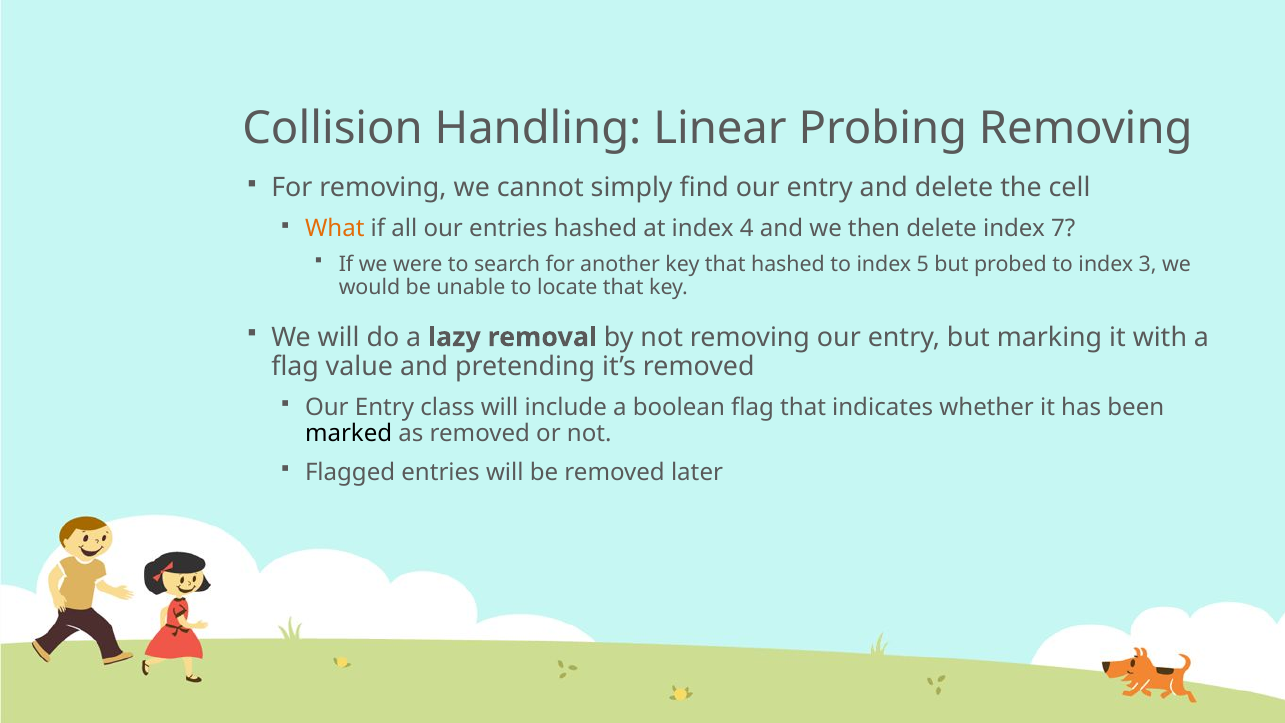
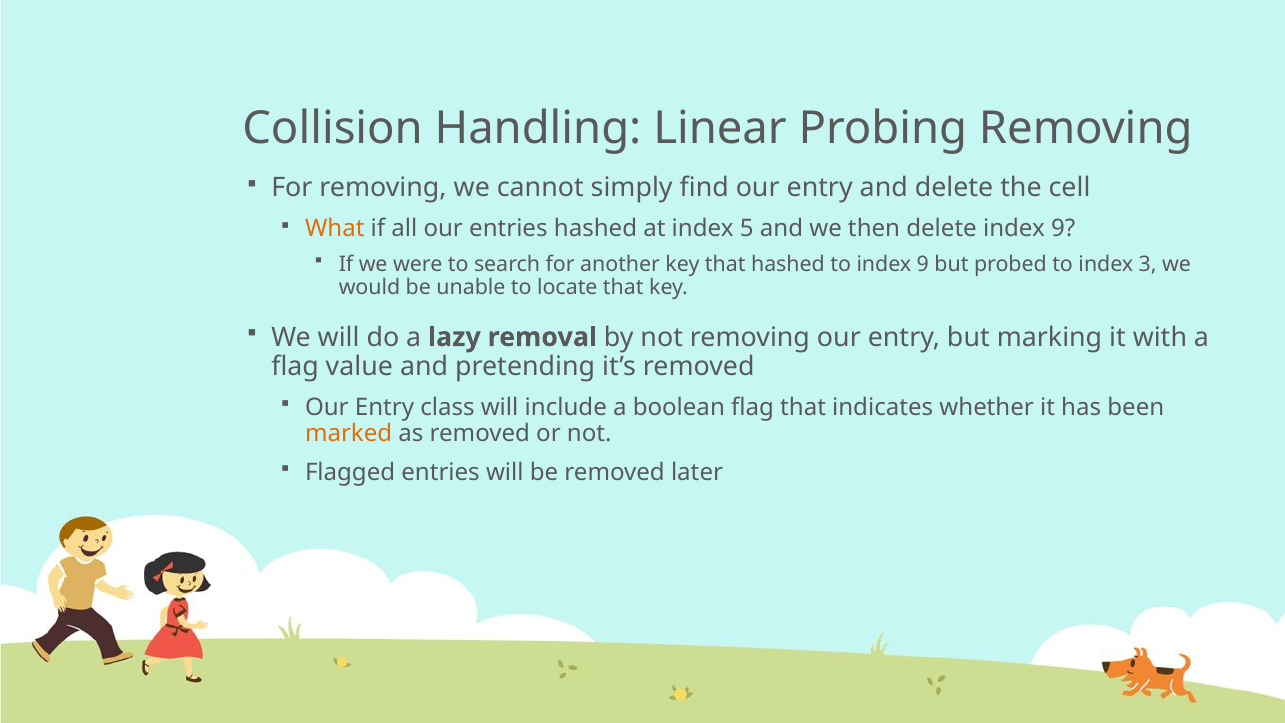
4: 4 -> 5
delete index 7: 7 -> 9
to index 5: 5 -> 9
marked colour: black -> orange
